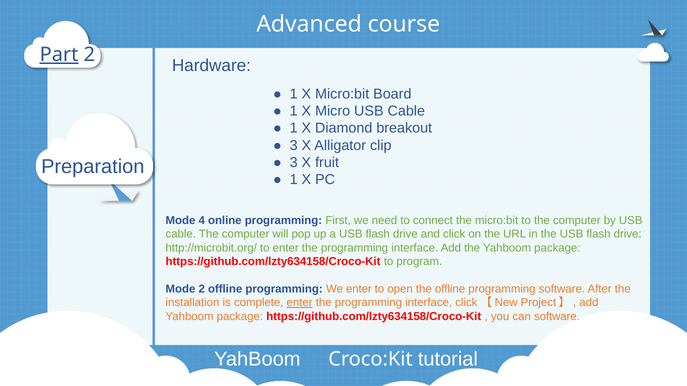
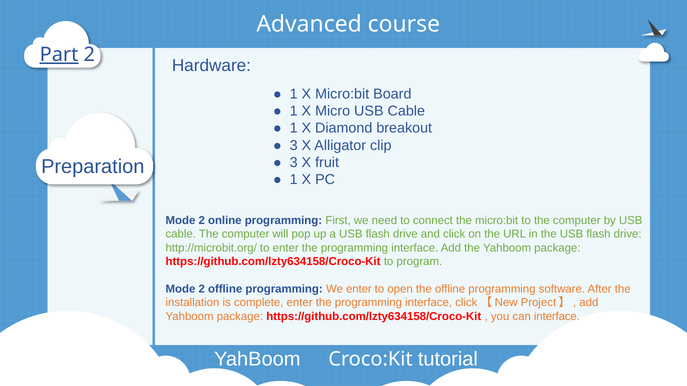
4 at (202, 221): 4 -> 2
enter at (300, 303) underline: present -> none
can software: software -> interface
